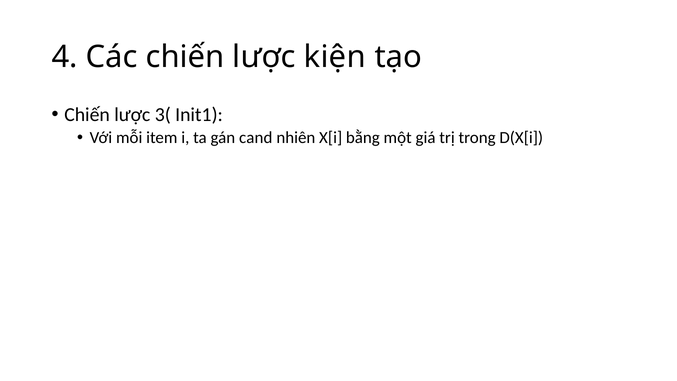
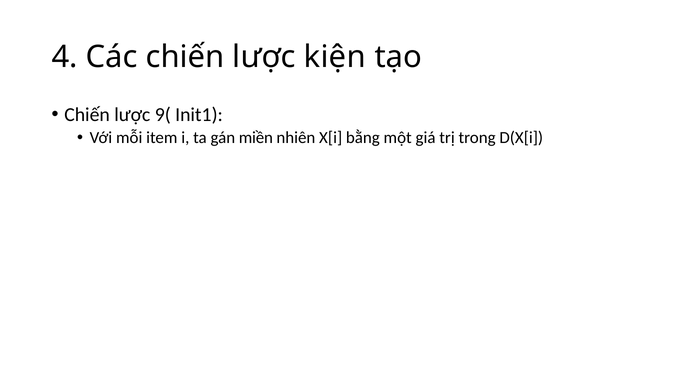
3(: 3( -> 9(
cand: cand -> miền
